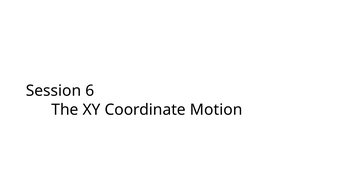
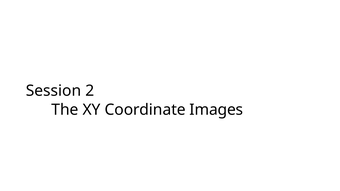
6: 6 -> 2
Motion: Motion -> Images
